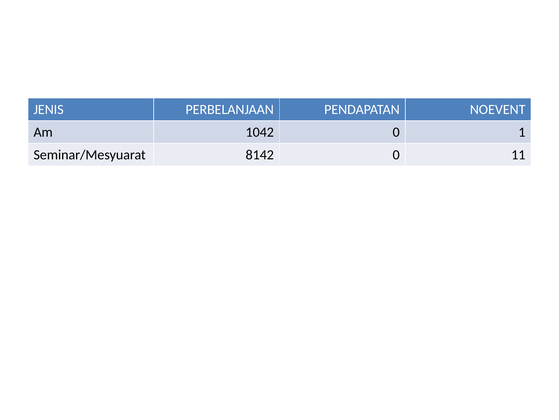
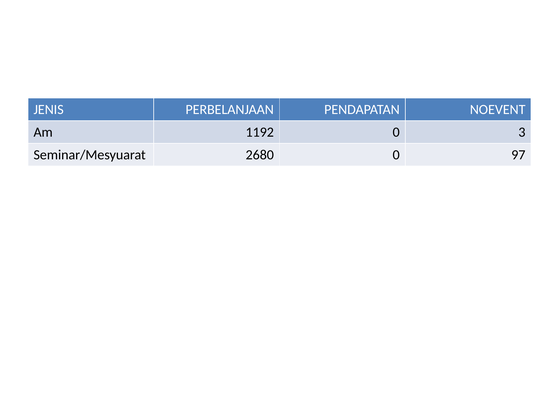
1042: 1042 -> 1192
1: 1 -> 3
8142: 8142 -> 2680
11: 11 -> 97
